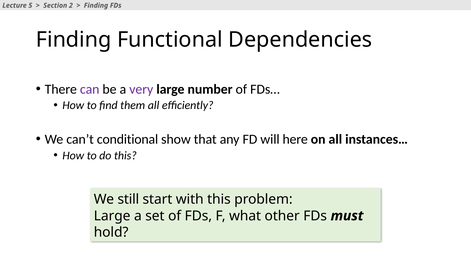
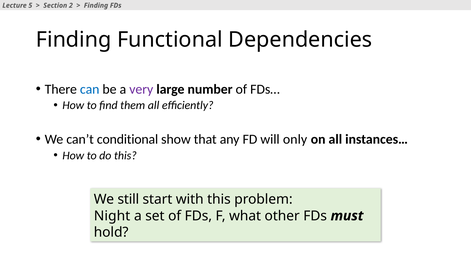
can colour: purple -> blue
here: here -> only
Large at (112, 216): Large -> Night
